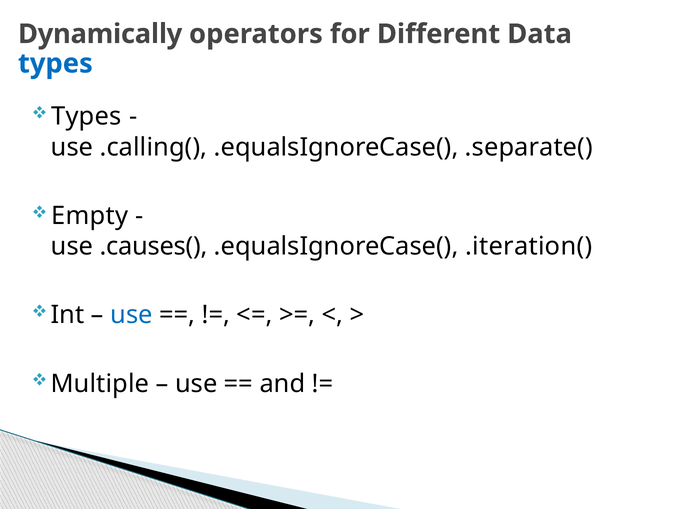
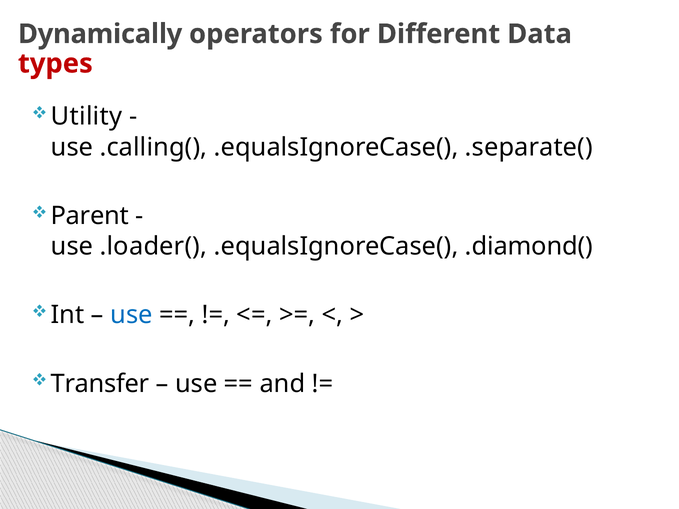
types at (55, 64) colour: blue -> red
Types at (86, 117): Types -> Utility
Empty: Empty -> Parent
.causes(: .causes( -> .loader(
.iteration(: .iteration( -> .diamond(
Multiple: Multiple -> Transfer
